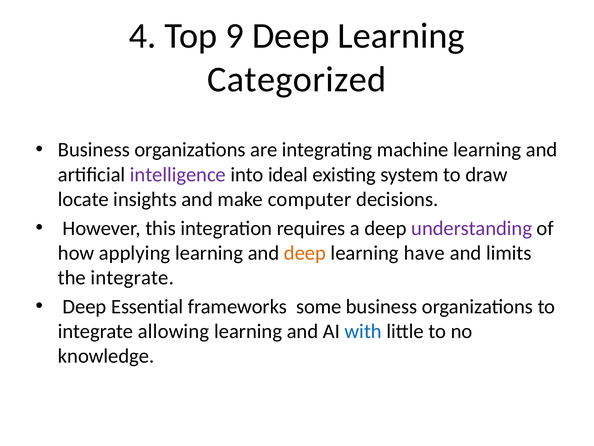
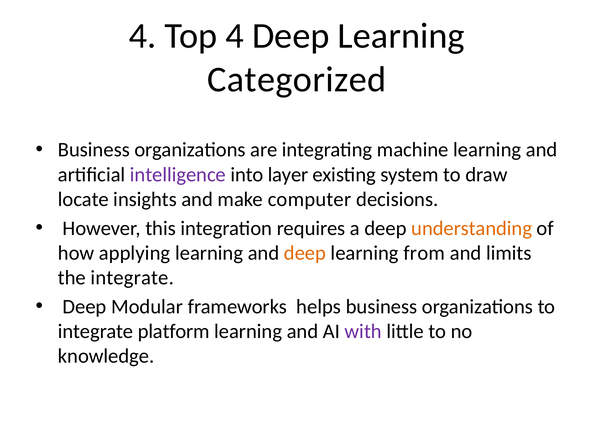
Top 9: 9 -> 4
ideal: ideal -> layer
understanding colour: purple -> orange
have: have -> from
Essential: Essential -> Modular
some: some -> helps
allowing: allowing -> platform
with colour: blue -> purple
